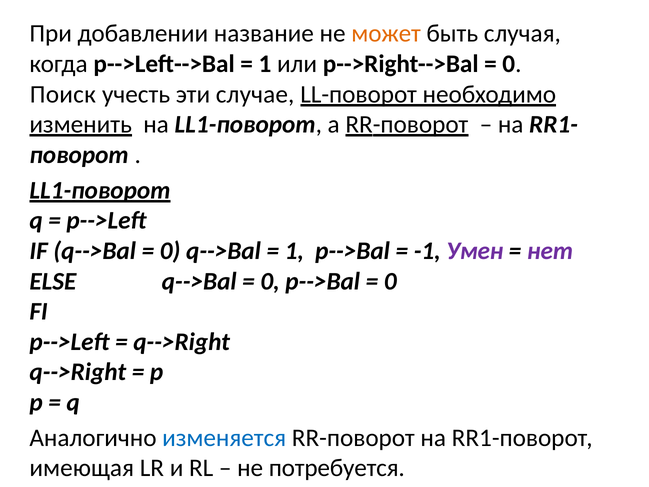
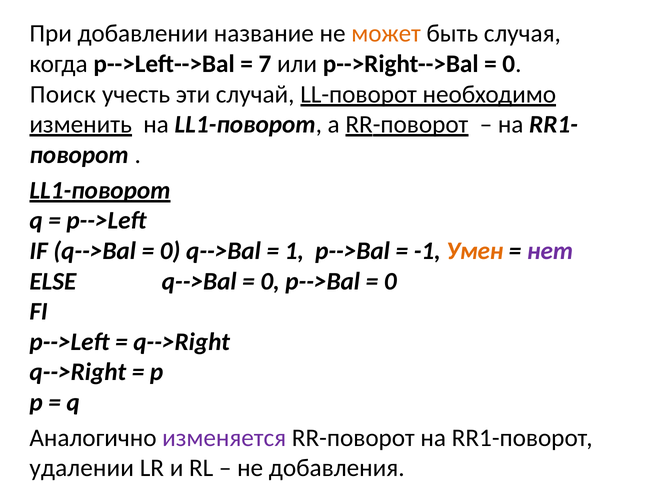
1 at (265, 64): 1 -> 7
случае: случае -> случай
Умен colour: purple -> orange
изменяется colour: blue -> purple
имеющая: имеющая -> удалении
потребуется: потребуется -> добавления
